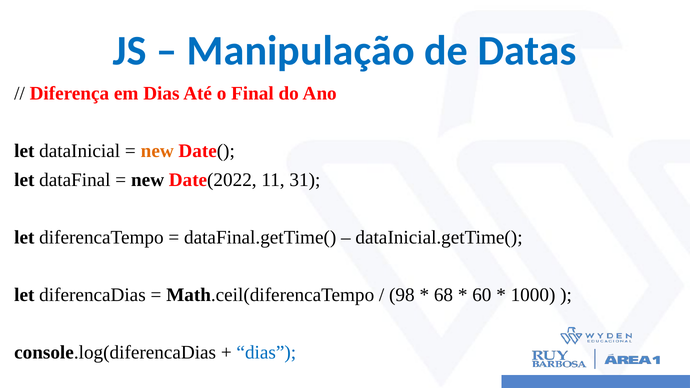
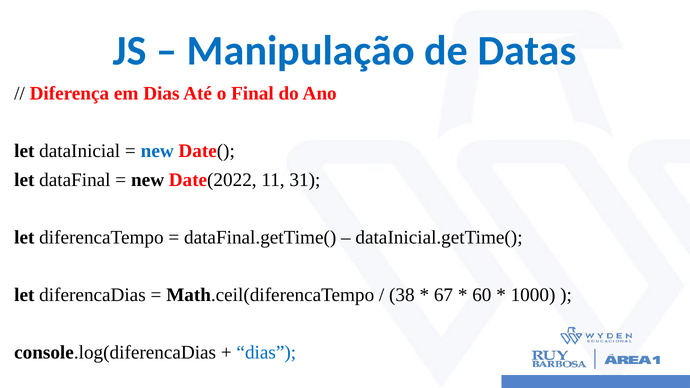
new at (157, 151) colour: orange -> blue
98: 98 -> 38
68: 68 -> 67
